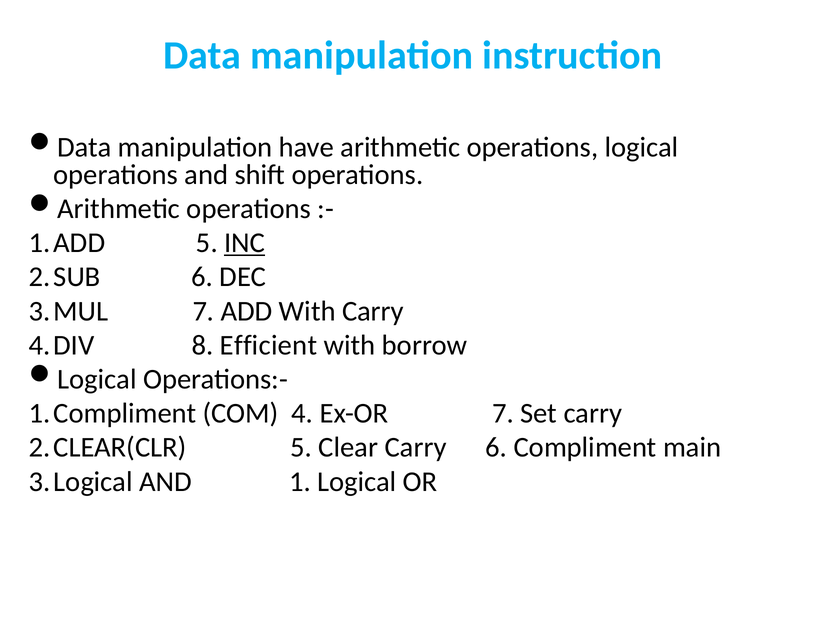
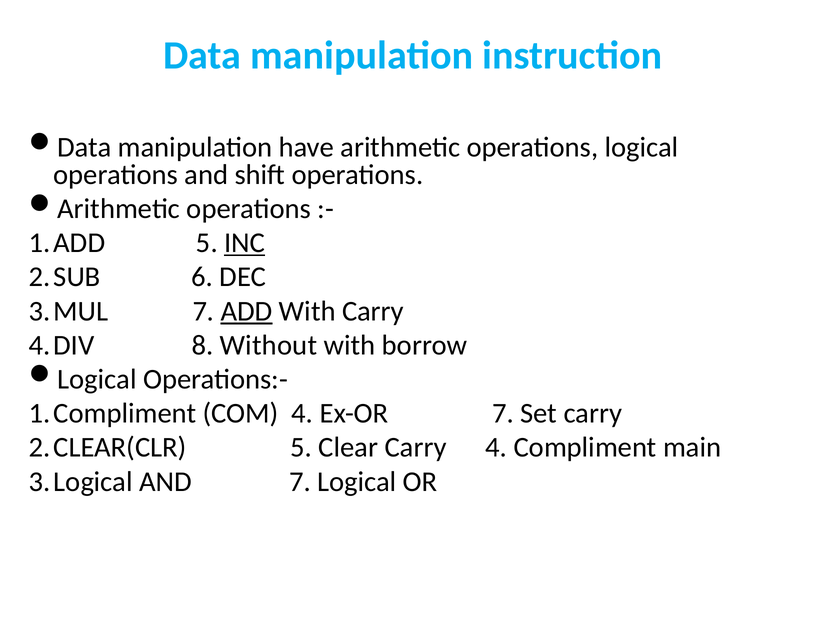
ADD underline: none -> present
Efficient: Efficient -> Without
Carry 6: 6 -> 4
AND 1: 1 -> 7
